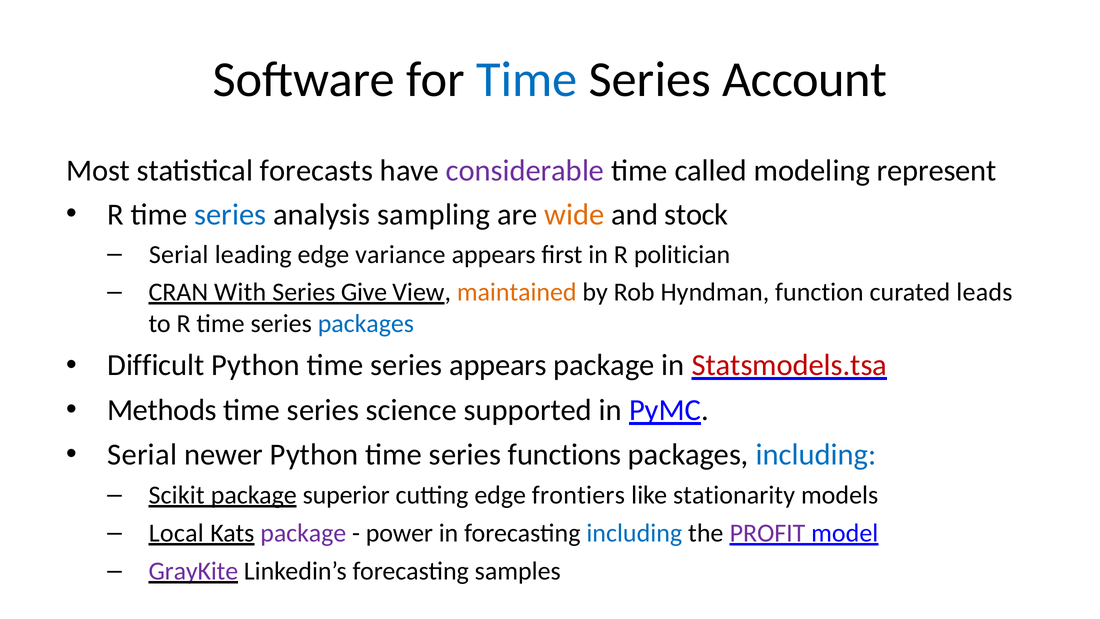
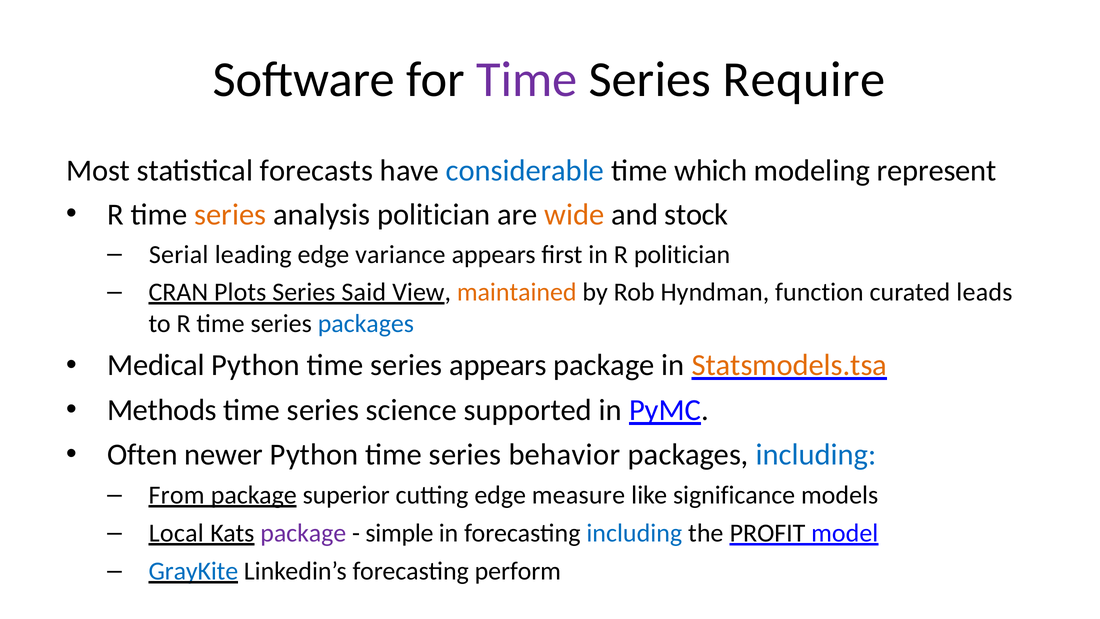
Time at (527, 80) colour: blue -> purple
Account: Account -> Require
considerable colour: purple -> blue
called: called -> which
series at (230, 214) colour: blue -> orange
analysis sampling: sampling -> politician
With: With -> Plots
Give: Give -> Said
Difficult: Difficult -> Medical
Statsmodels.tsa colour: red -> orange
Serial at (142, 455): Serial -> Often
functions: functions -> behavior
Scikit: Scikit -> From
frontiers: frontiers -> measure
stationarity: stationarity -> significance
power: power -> simple
PROFIT colour: purple -> black
GrayKite colour: purple -> blue
samples: samples -> perform
